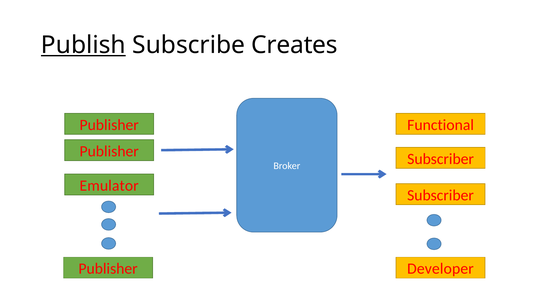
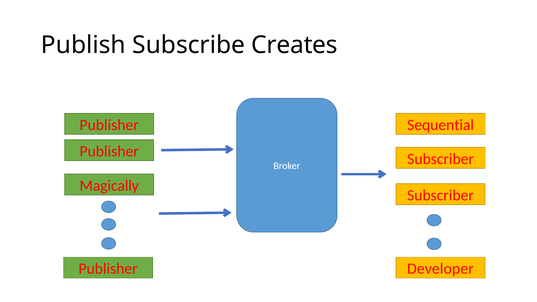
Publish underline: present -> none
Functional: Functional -> Sequential
Emulator: Emulator -> Magically
